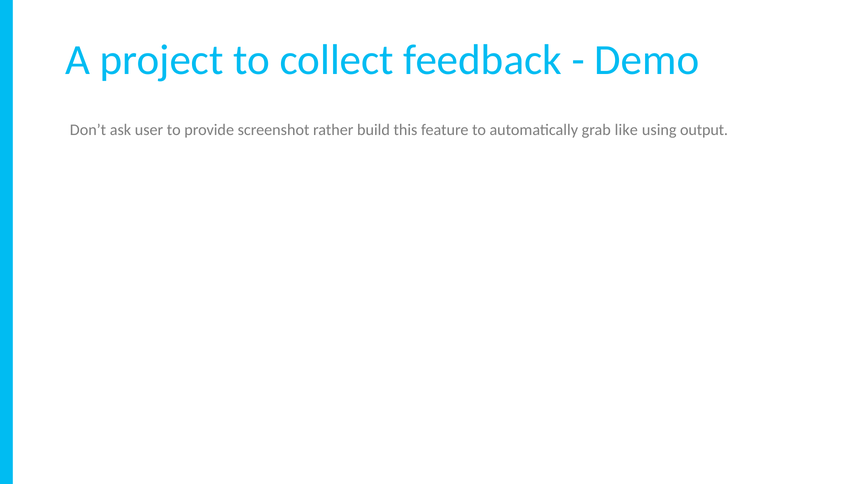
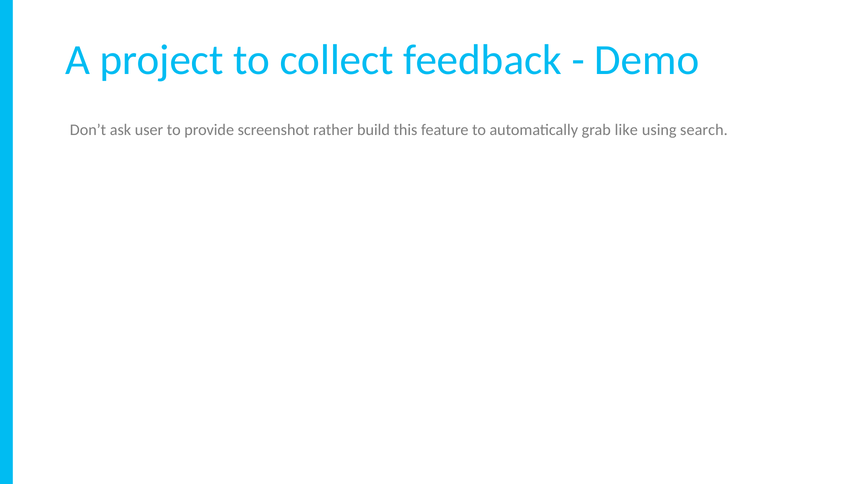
output: output -> search
